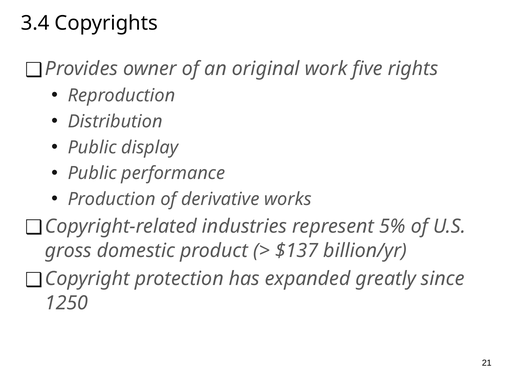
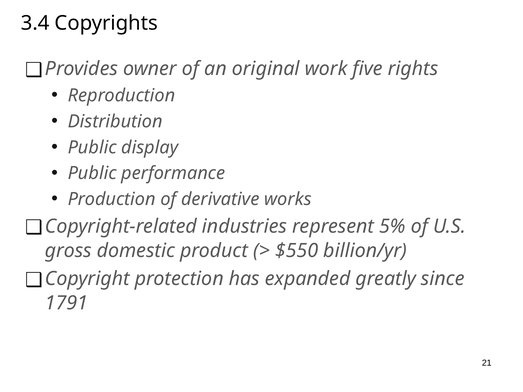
$137: $137 -> $550
1250: 1250 -> 1791
